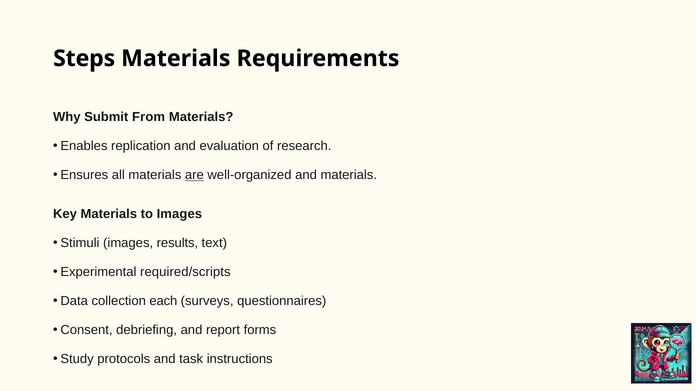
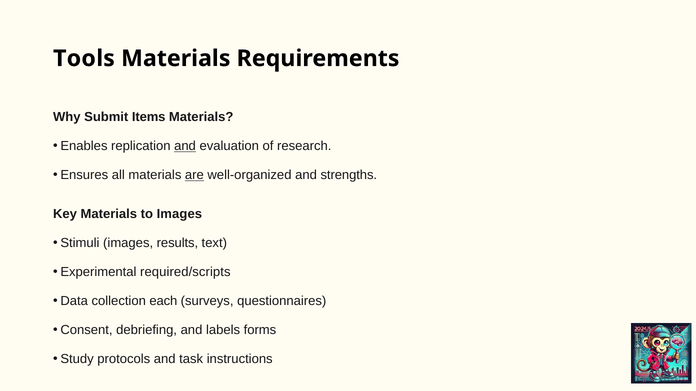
Steps: Steps -> Tools
Submit From: From -> Items
and at (185, 146) underline: none -> present
and materials: materials -> strengths
and report: report -> labels
